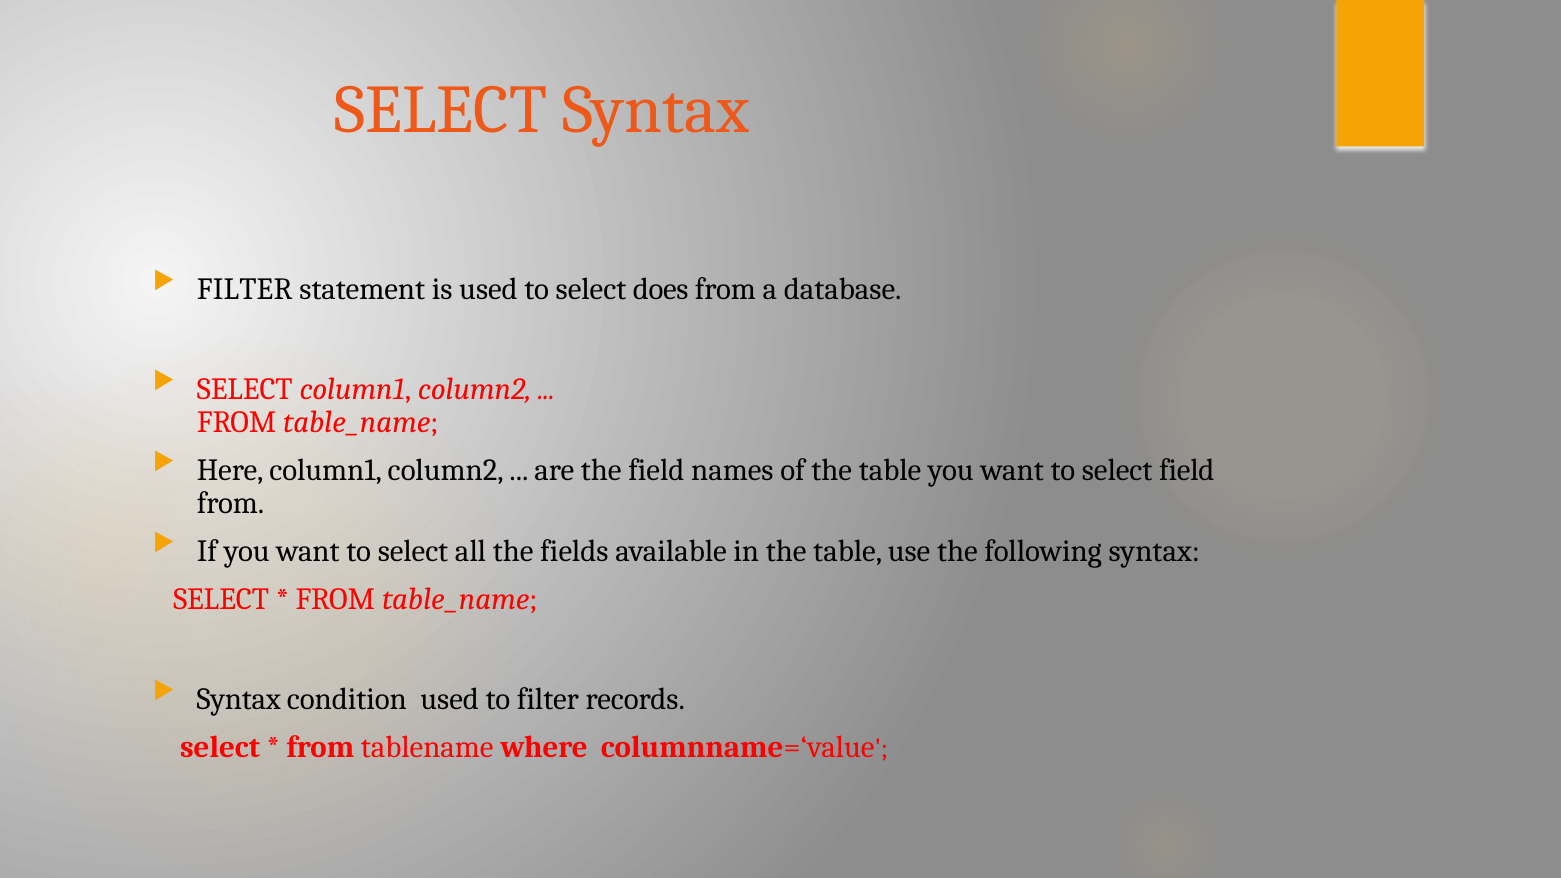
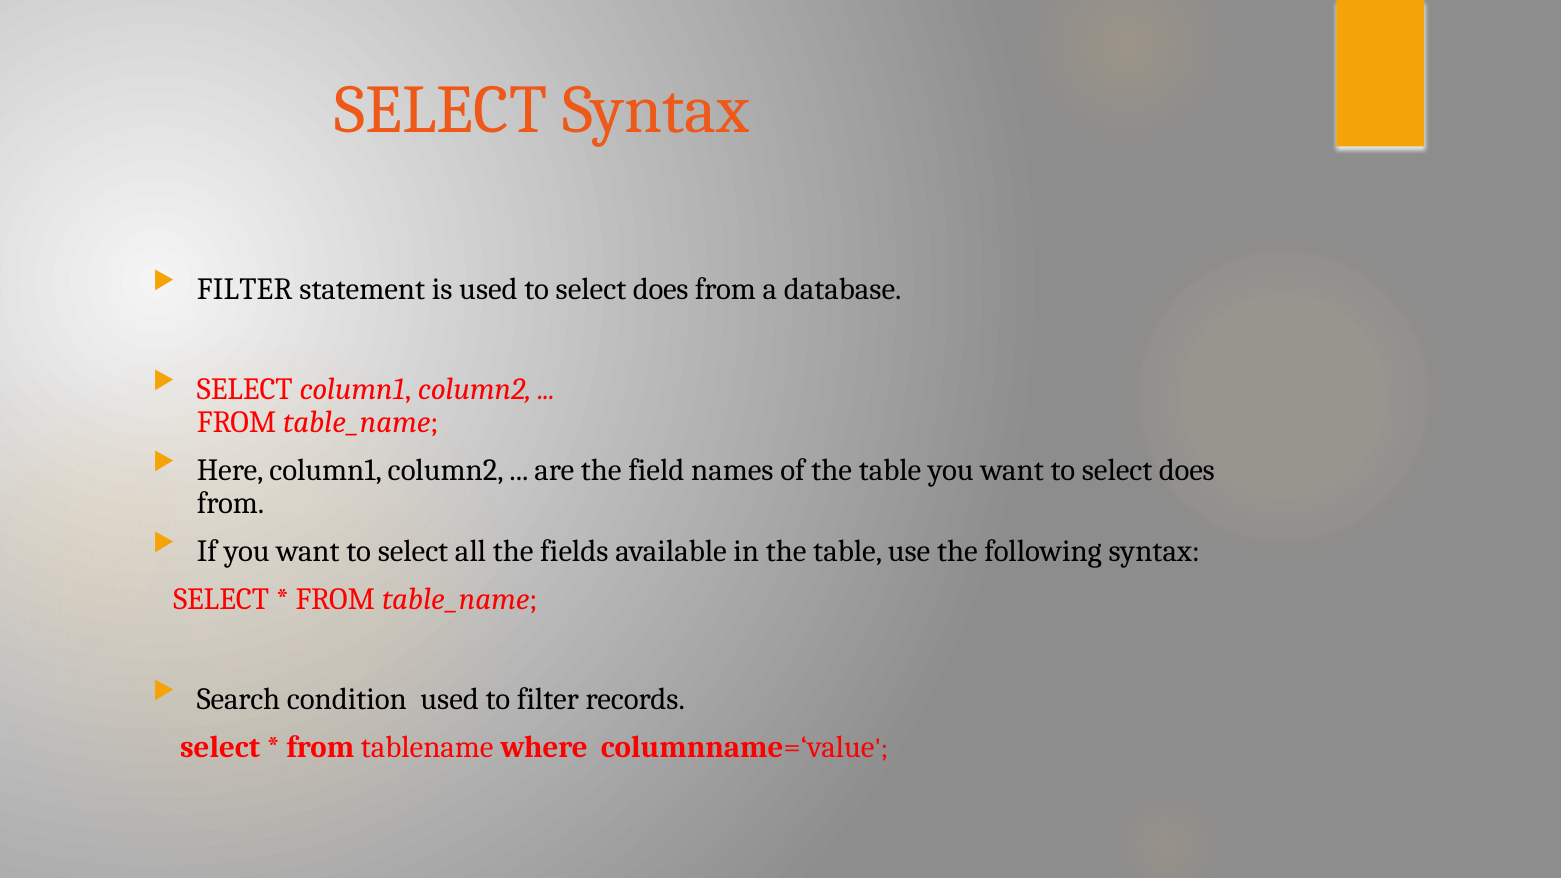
want to select field: field -> does
Syntax at (239, 699): Syntax -> Search
